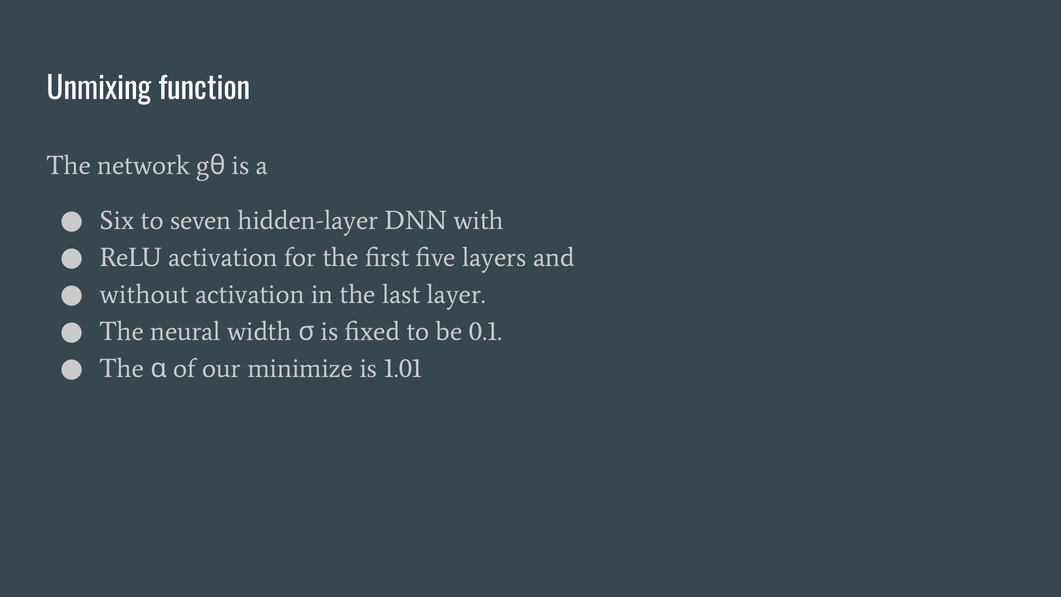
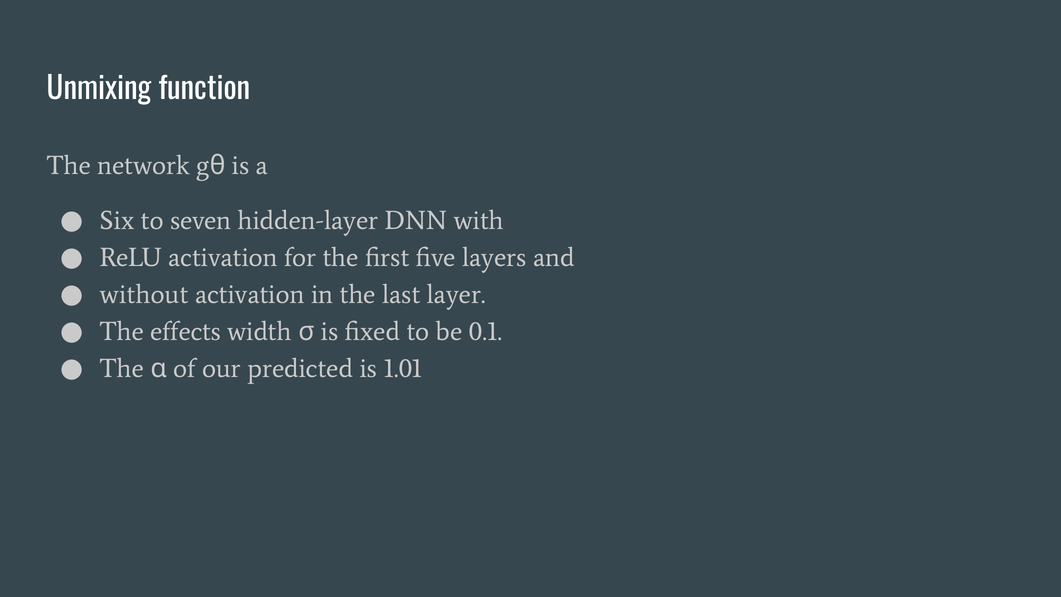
neural: neural -> effects
minimize: minimize -> predicted
